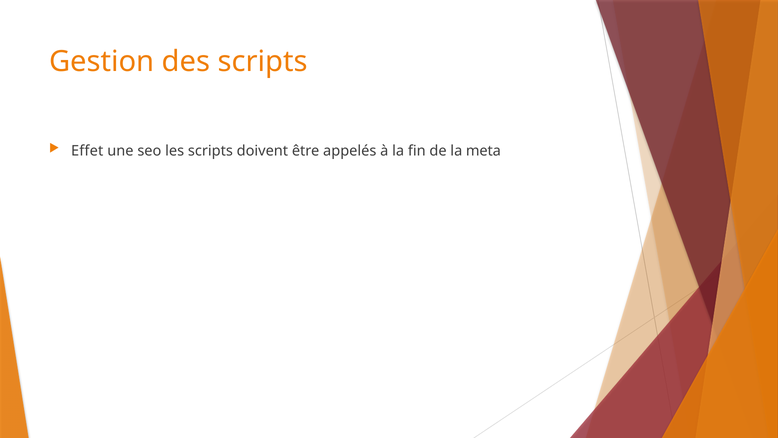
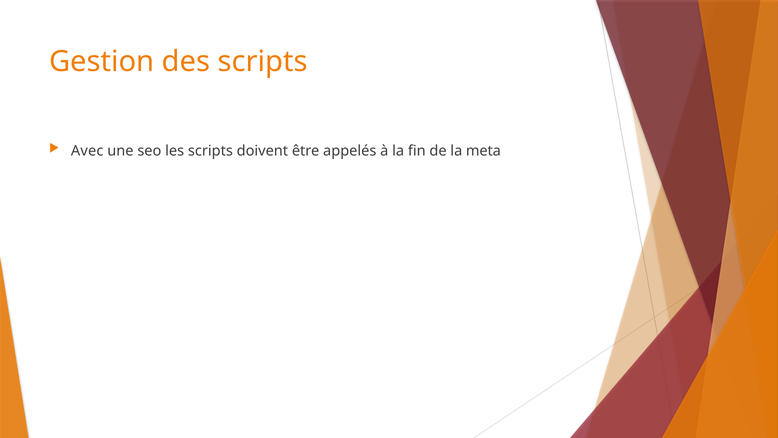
Effet: Effet -> Avec
